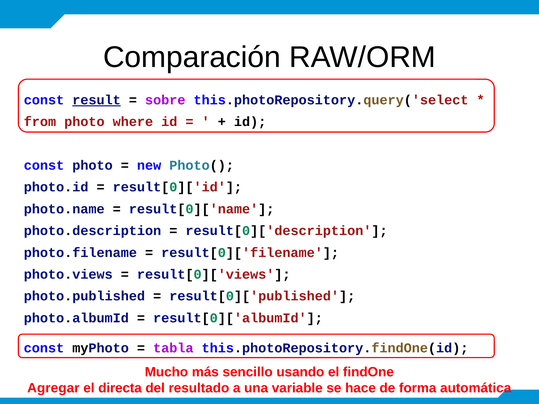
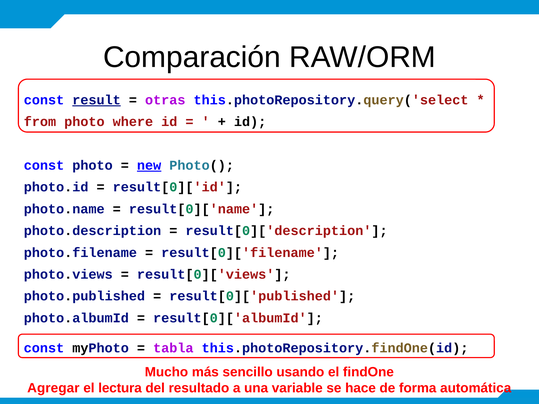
sobre: sobre -> otras
new underline: none -> present
directa: directa -> lectura
